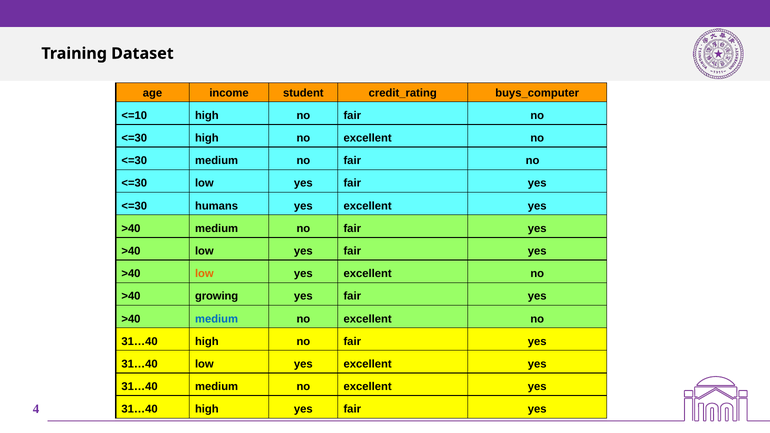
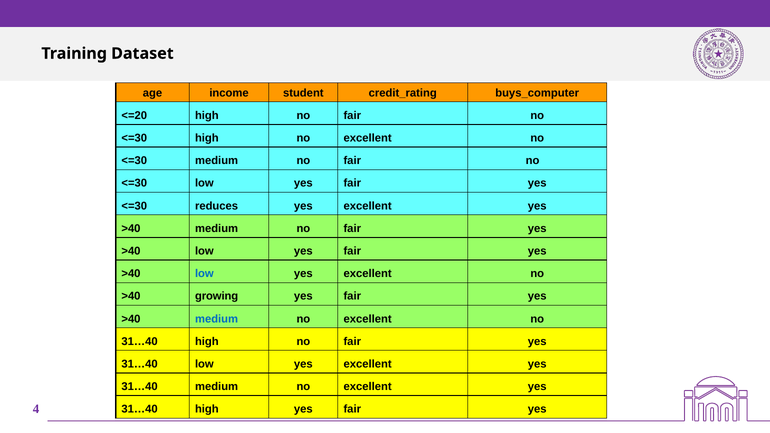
<=10: <=10 -> <=20
humans: humans -> reduces
low at (204, 274) colour: orange -> blue
